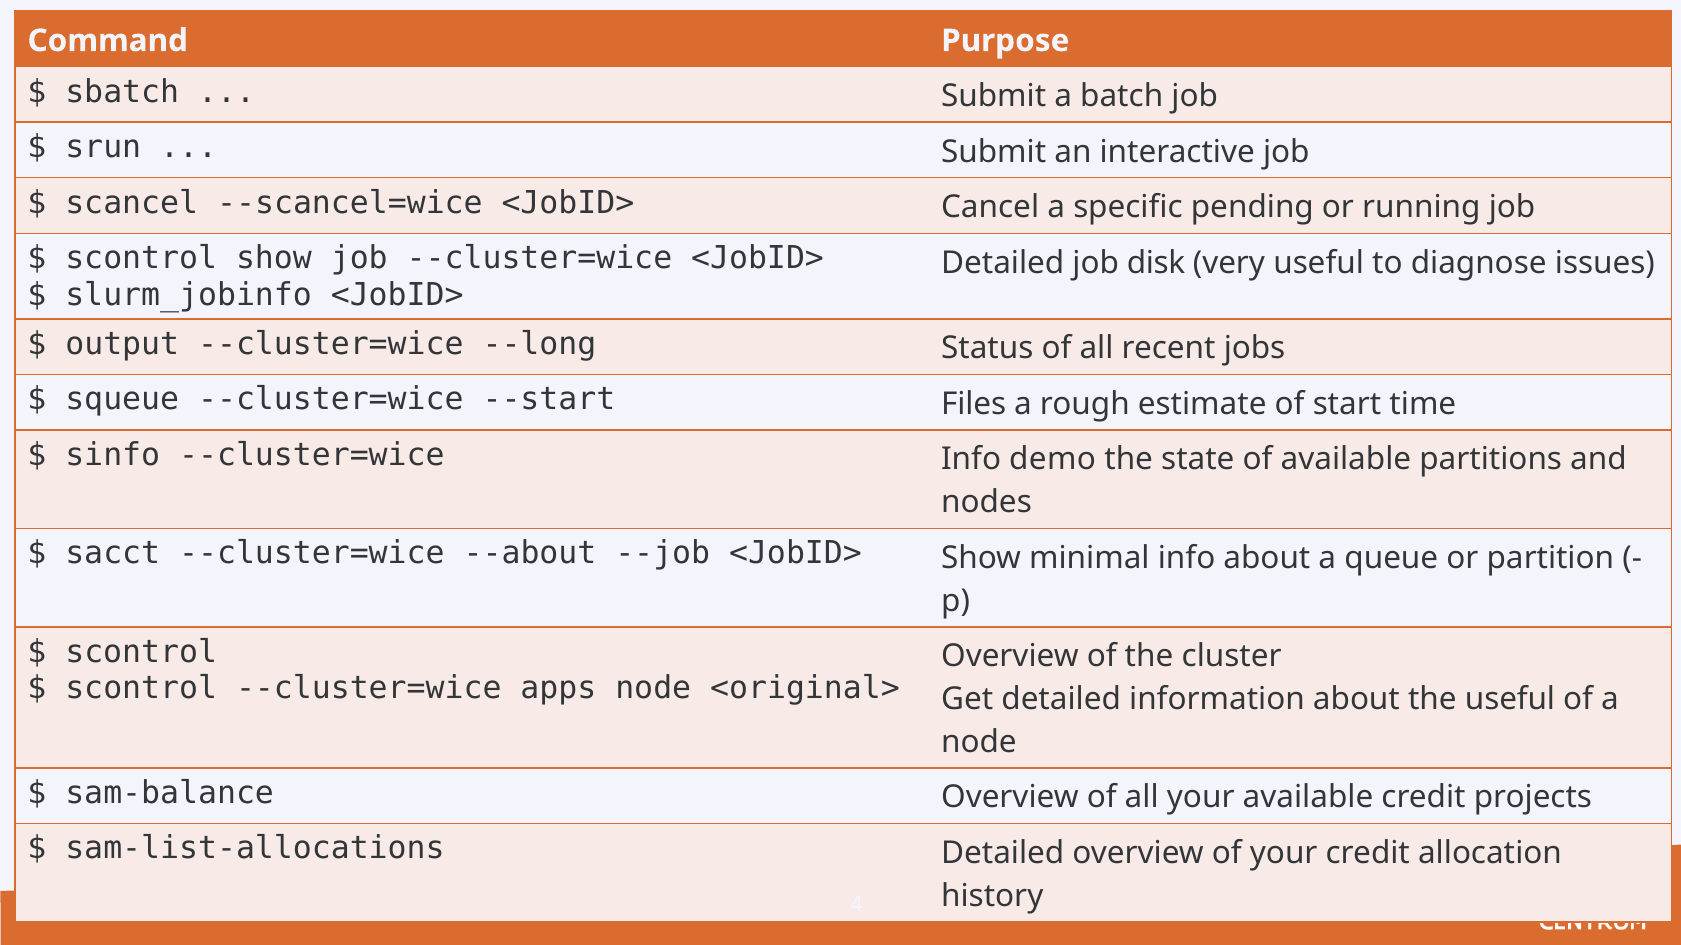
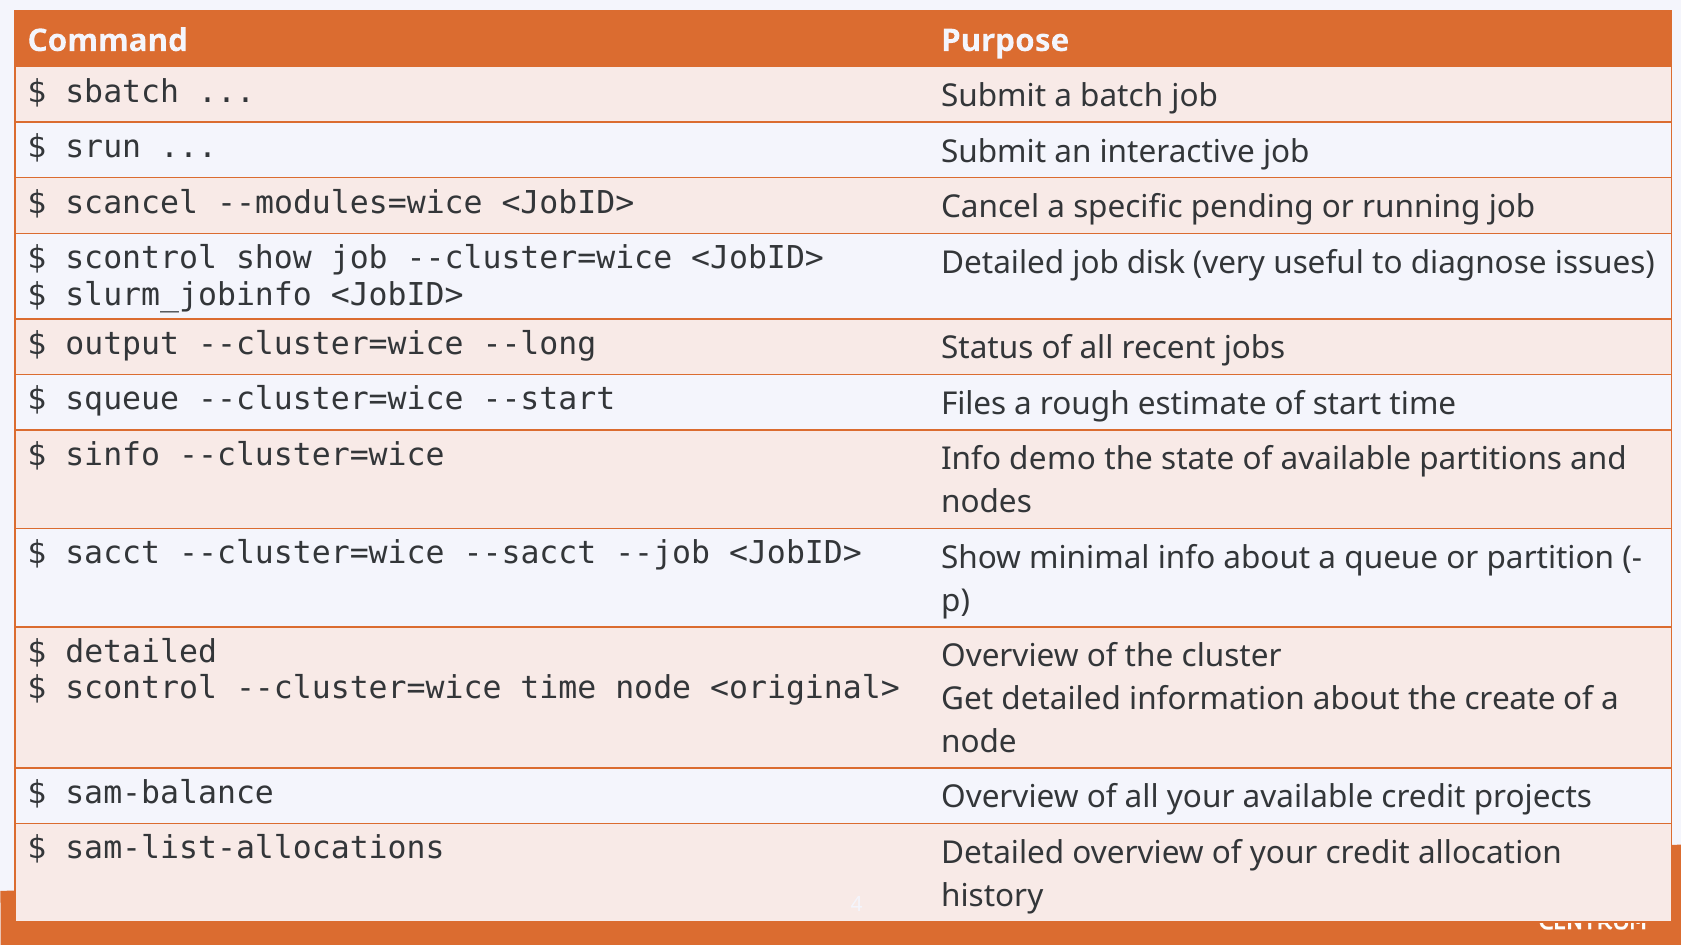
--scancel=wice: --scancel=wice -> --modules=wice
--about: --about -> --sacct
scontrol at (141, 652): scontrol -> detailed
--cluster=wice apps: apps -> time
the useful: useful -> create
